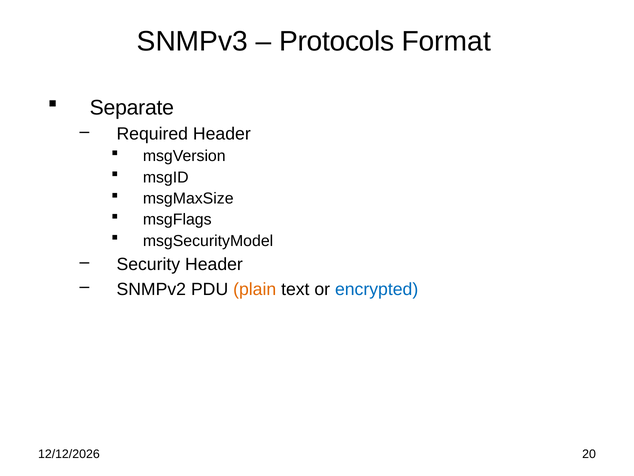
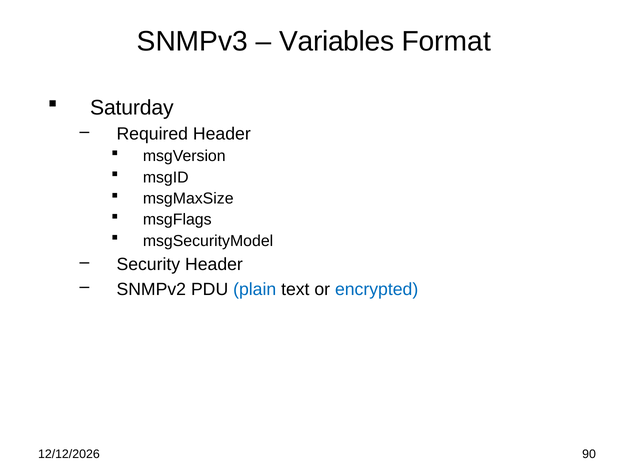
Protocols: Protocols -> Variables
Separate: Separate -> Saturday
plain colour: orange -> blue
20: 20 -> 90
